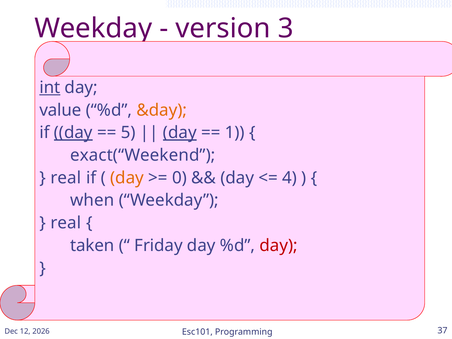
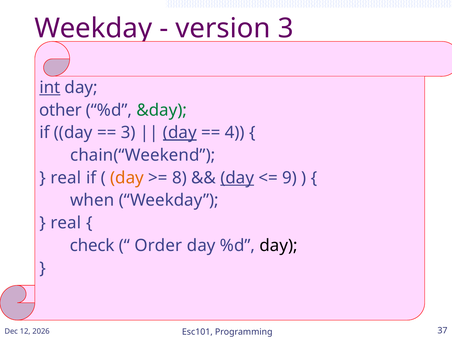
value: value -> other
&day colour: orange -> green
day at (73, 133) underline: present -> none
5 at (128, 133): 5 -> 3
1: 1 -> 4
exact(“Weekend: exact(“Weekend -> chain(“Weekend
0: 0 -> 8
day at (237, 178) underline: none -> present
4: 4 -> 9
taken: taken -> check
Friday: Friday -> Order
day at (279, 246) colour: red -> black
